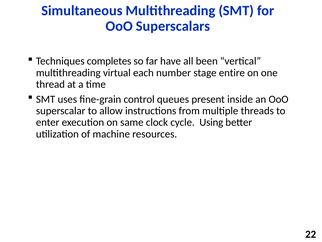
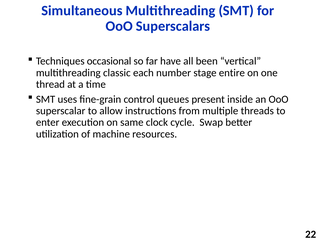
completes: completes -> occasional
virtual: virtual -> classic
Using: Using -> Swap
